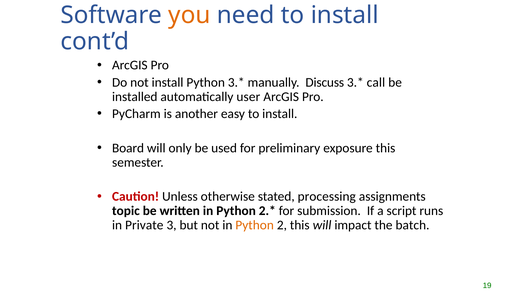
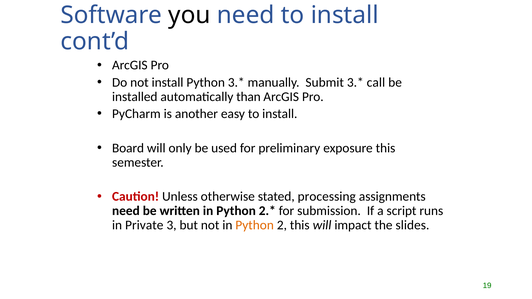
you colour: orange -> black
Discuss: Discuss -> Submit
user: user -> than
topic at (126, 211): topic -> need
batch: batch -> slides
